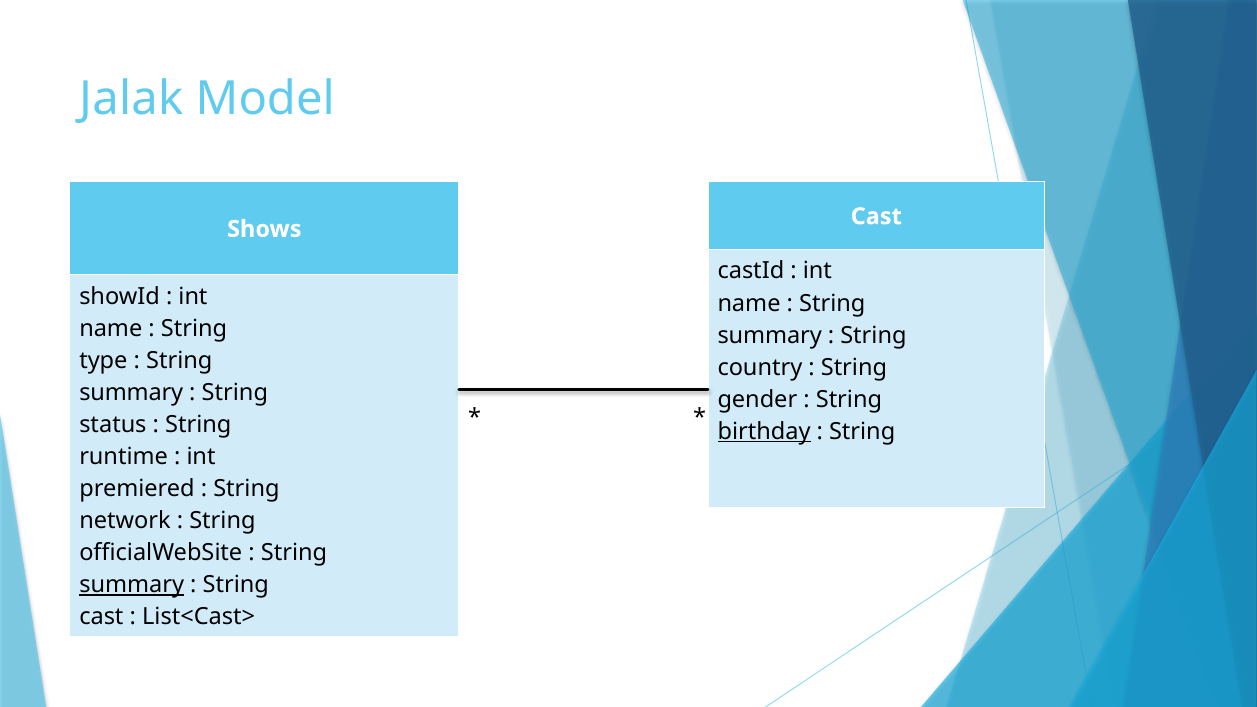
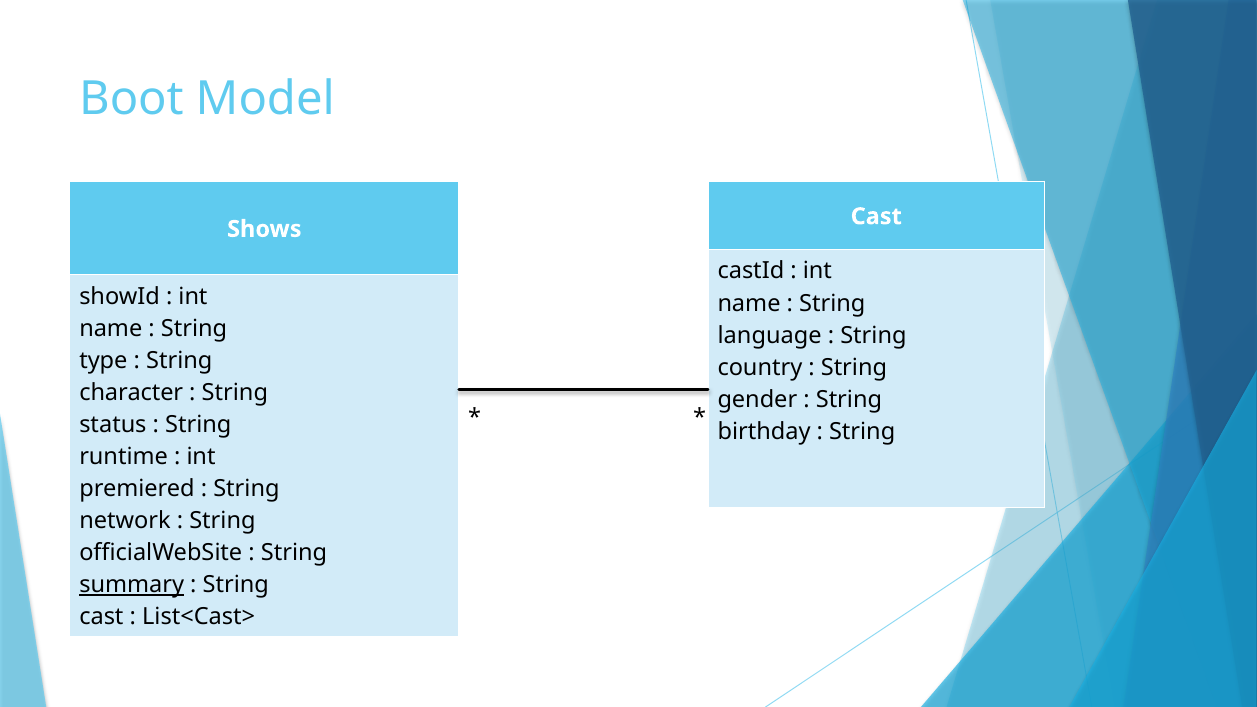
Jalak: Jalak -> Boot
summary at (770, 335): summary -> language
summary at (131, 393): summary -> character
birthday underline: present -> none
